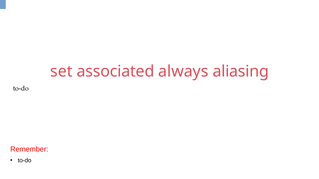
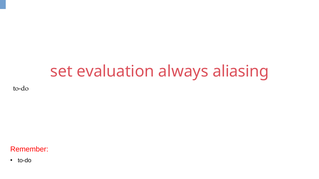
associated: associated -> evaluation
